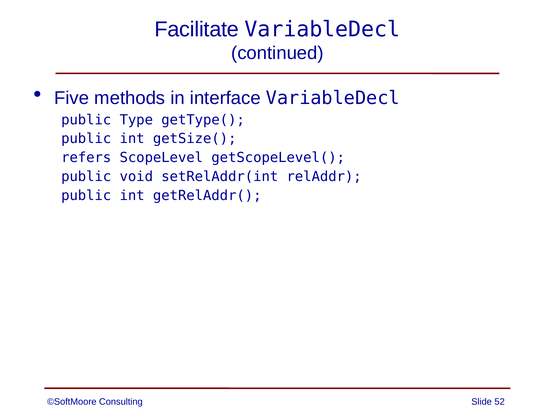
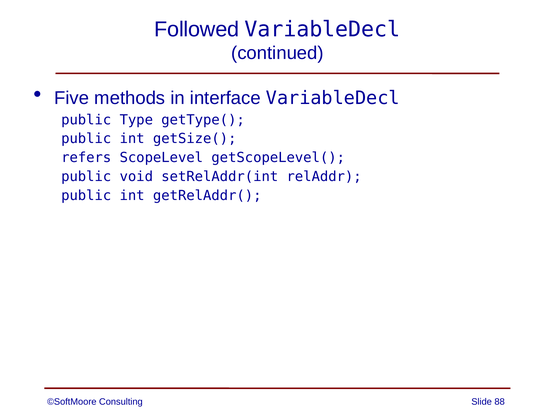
Facilitate: Facilitate -> Followed
52: 52 -> 88
